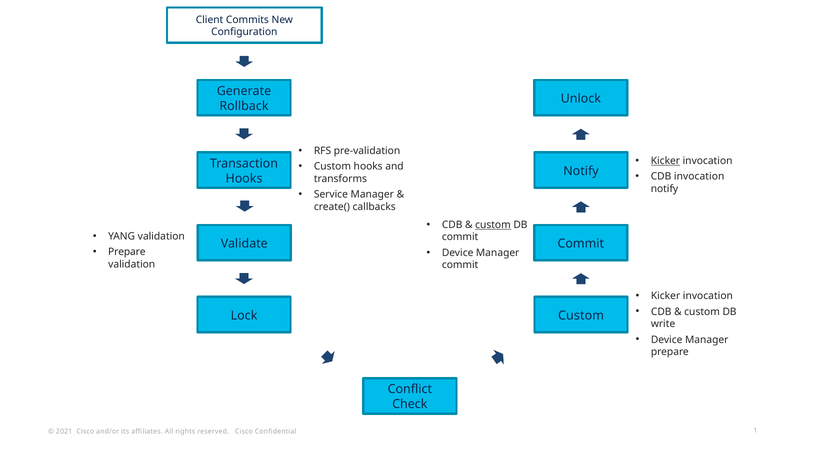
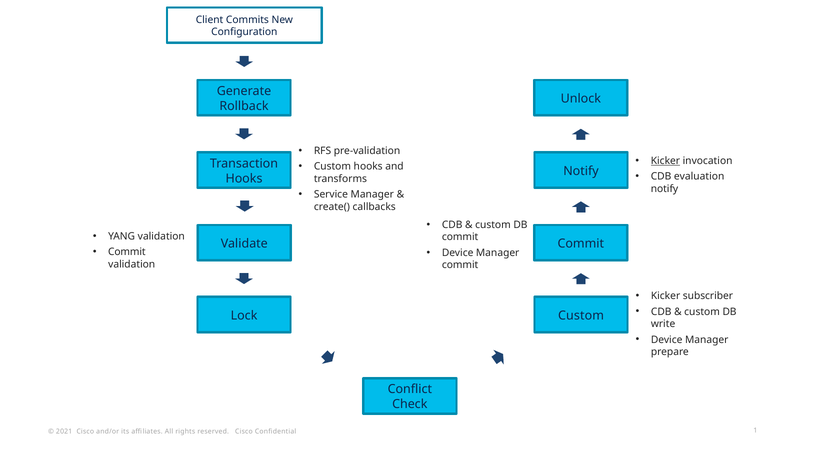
CDB invocation: invocation -> evaluation
custom at (493, 225) underline: present -> none
Prepare at (127, 252): Prepare -> Commit
invocation at (708, 296): invocation -> subscriber
